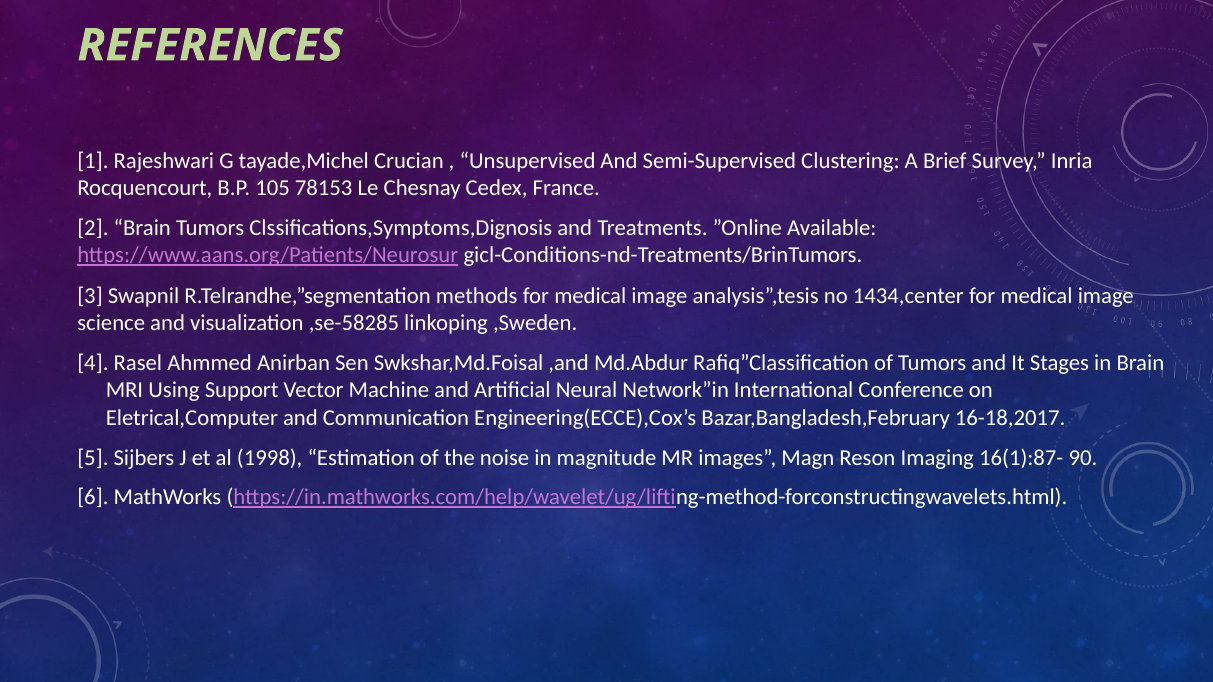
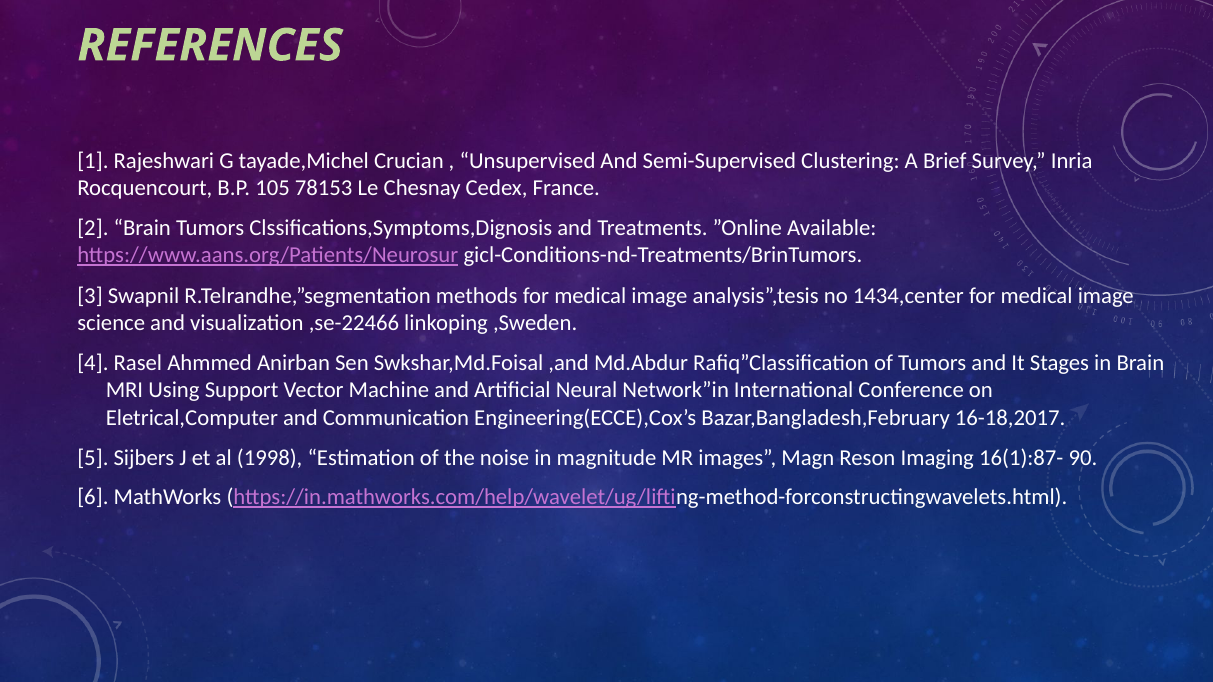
,se-58285: ,se-58285 -> ,se-22466
